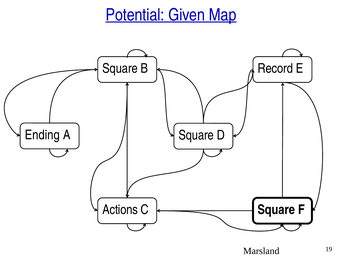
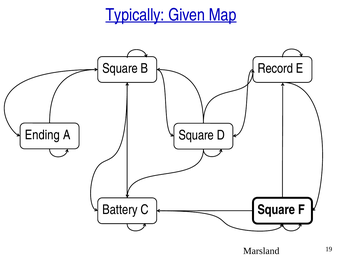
Potential: Potential -> Typically
Actions: Actions -> Battery
